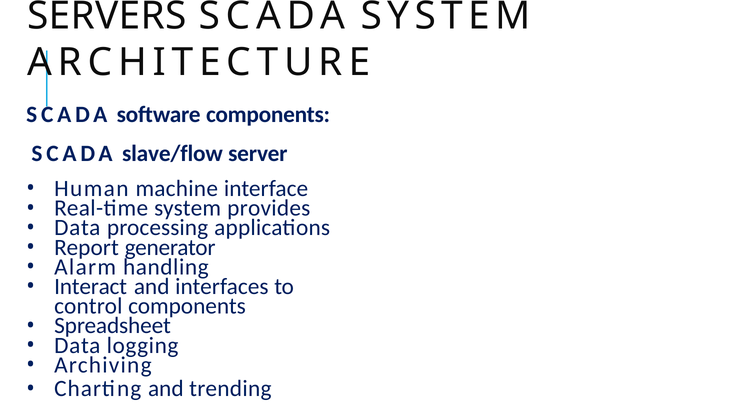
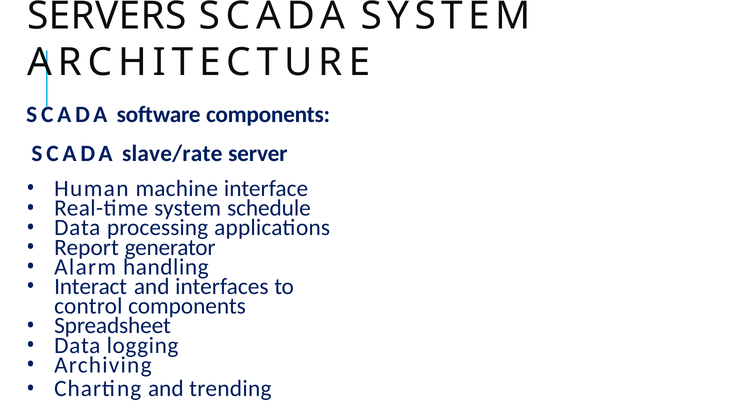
slave/flow: slave/flow -> slave/rate
provides: provides -> schedule
